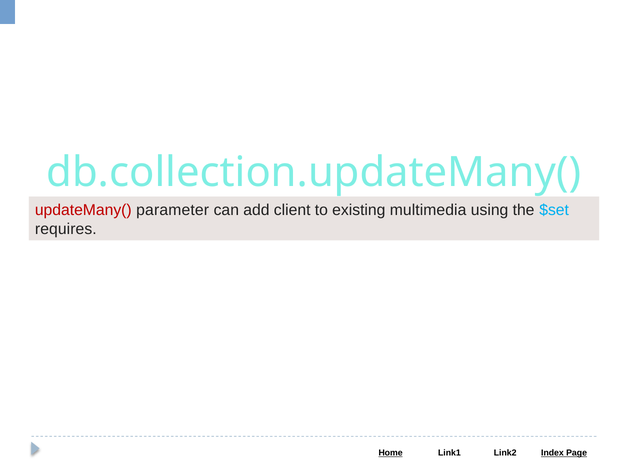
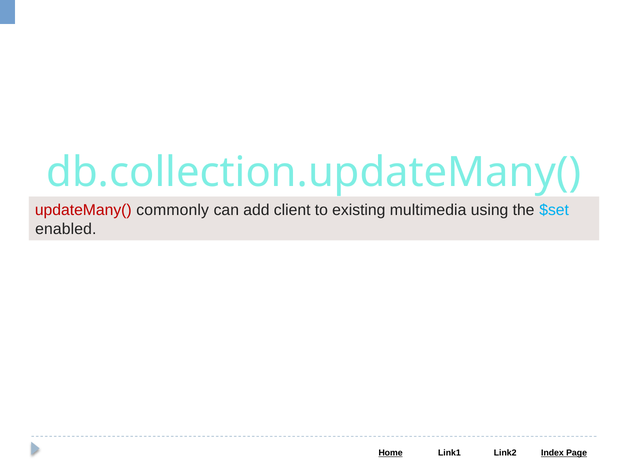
parameter: parameter -> commonly
requires: requires -> enabled
